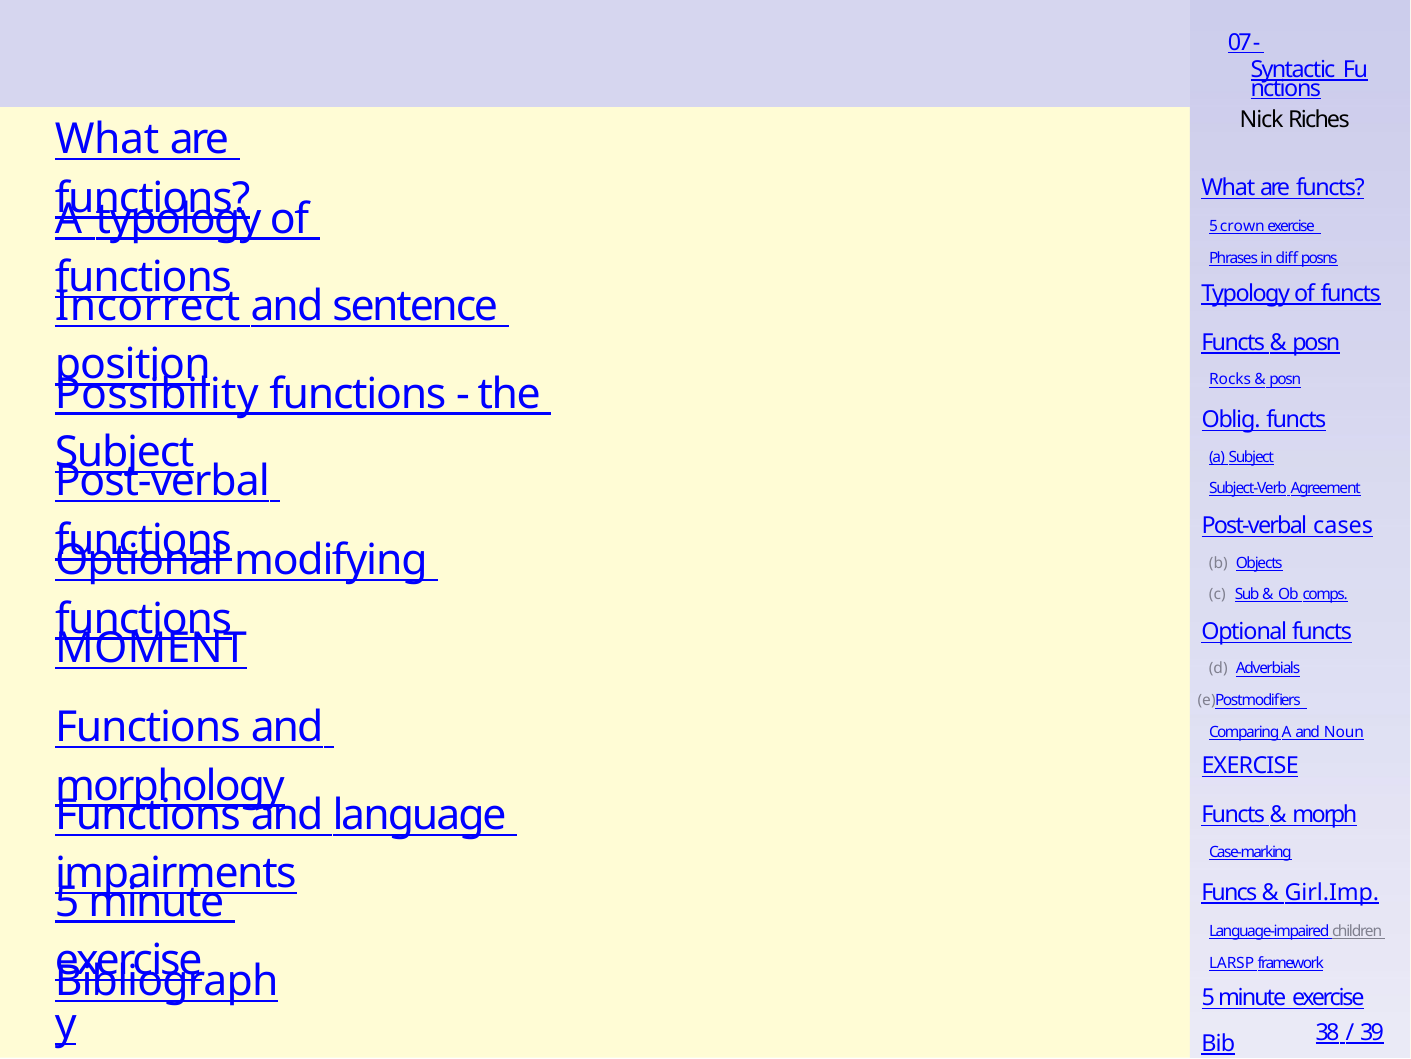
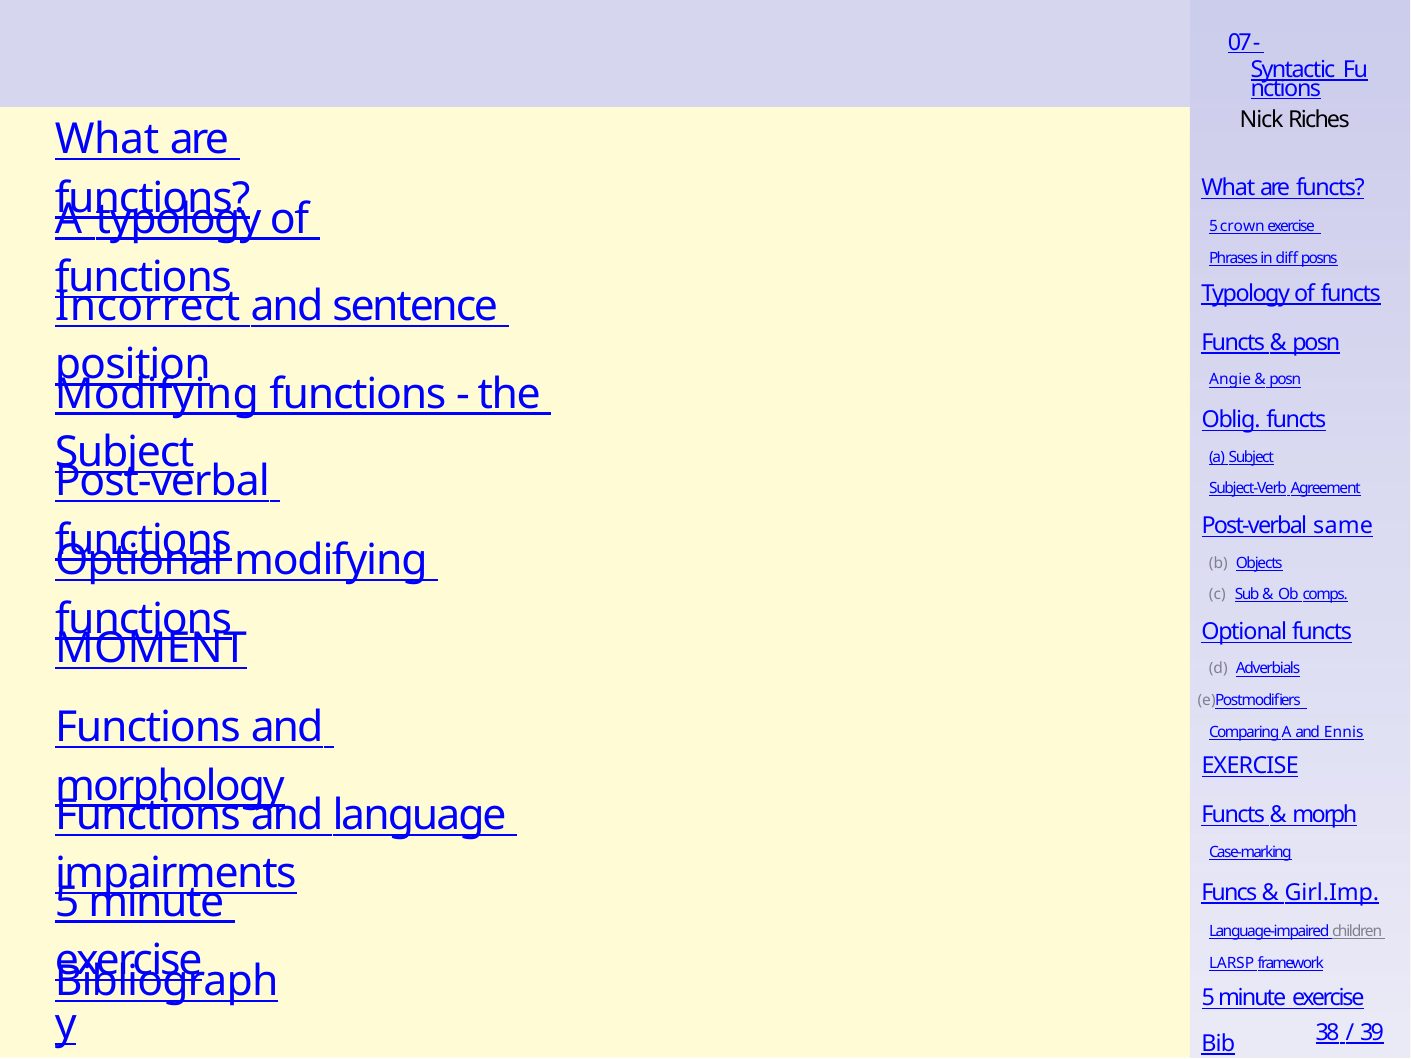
Rocks: Rocks -> Angie
Possibility at (157, 394): Possibility -> Modifying
cases: cases -> same
Noun: Noun -> Ennis
